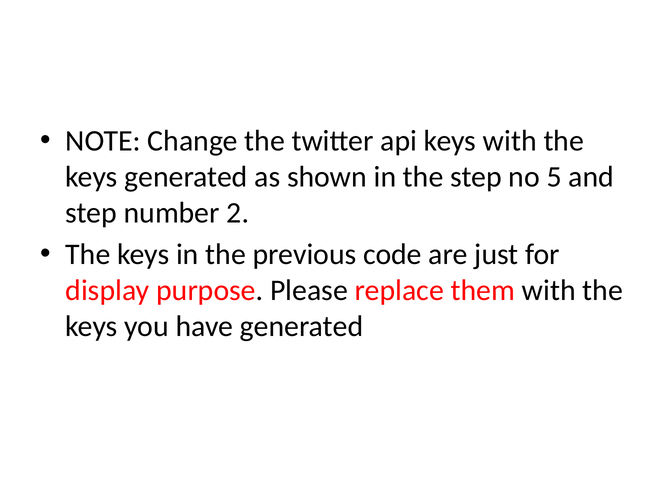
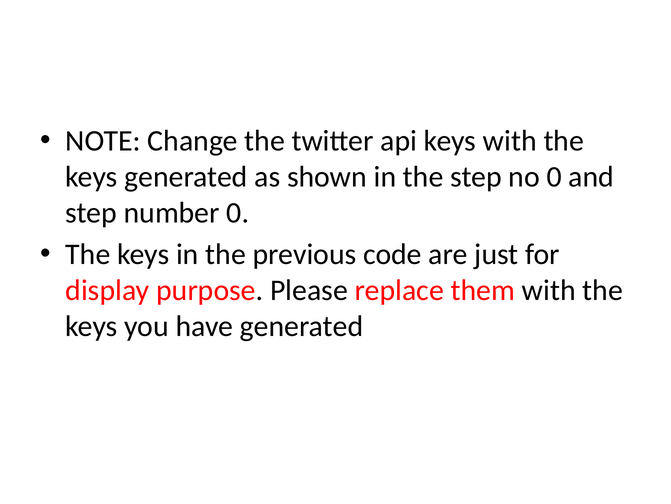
no 5: 5 -> 0
number 2: 2 -> 0
